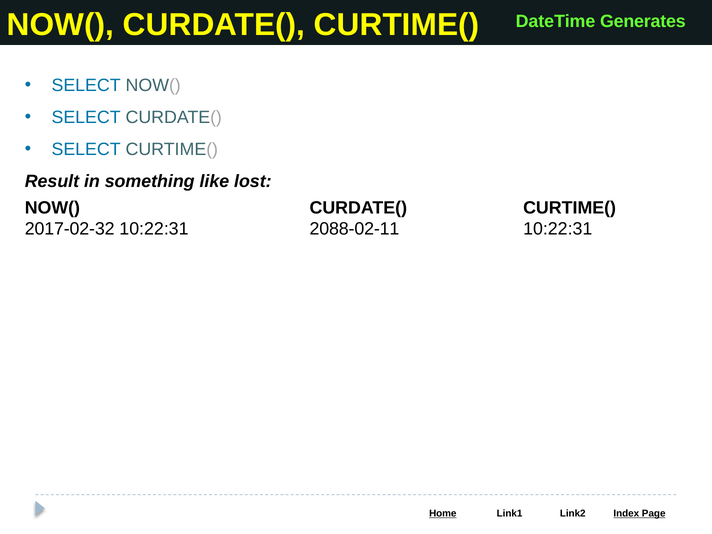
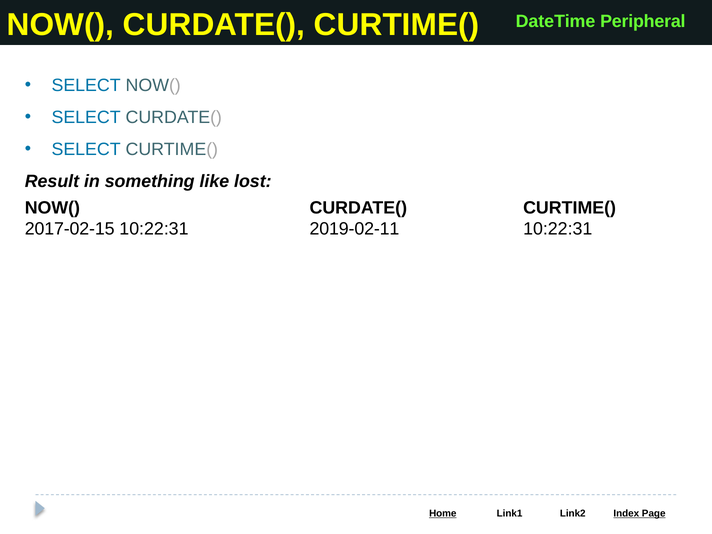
Generates: Generates -> Peripheral
2017-02-32: 2017-02-32 -> 2017-02-15
2088-02-11: 2088-02-11 -> 2019-02-11
